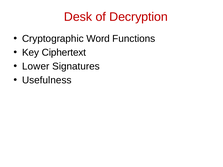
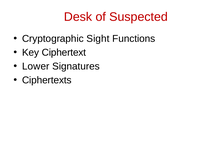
Decryption: Decryption -> Suspected
Word: Word -> Sight
Usefulness: Usefulness -> Ciphertexts
